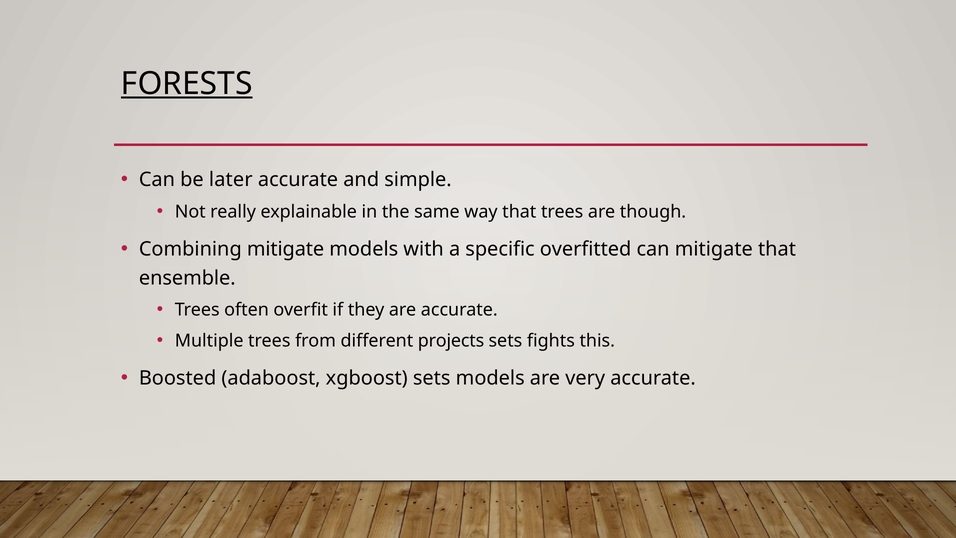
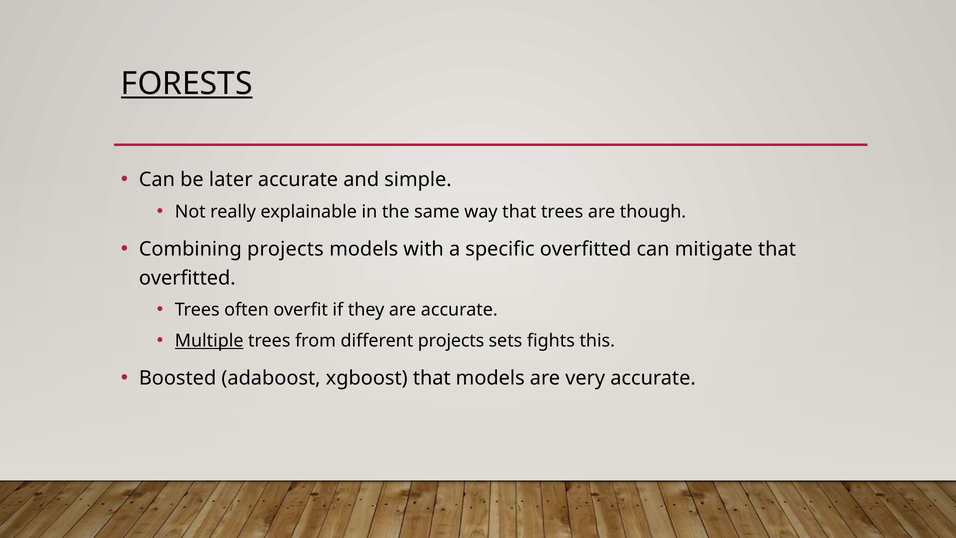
Combining mitigate: mitigate -> projects
ensemble at (187, 278): ensemble -> overfitted
Multiple underline: none -> present
xgboost sets: sets -> that
